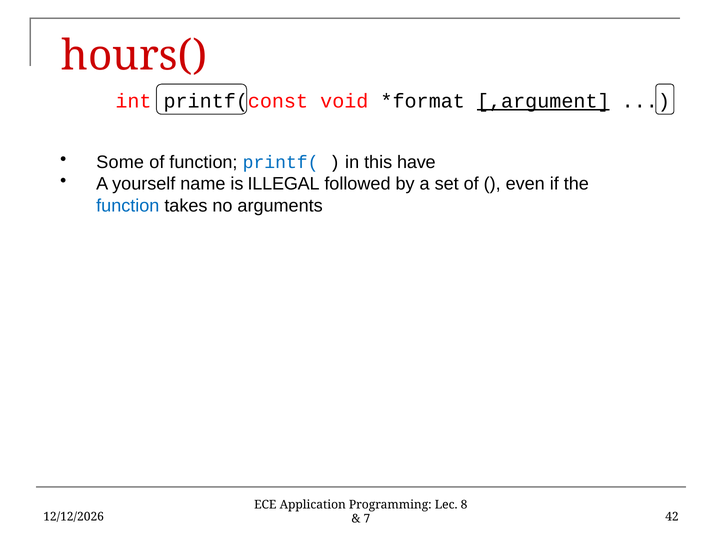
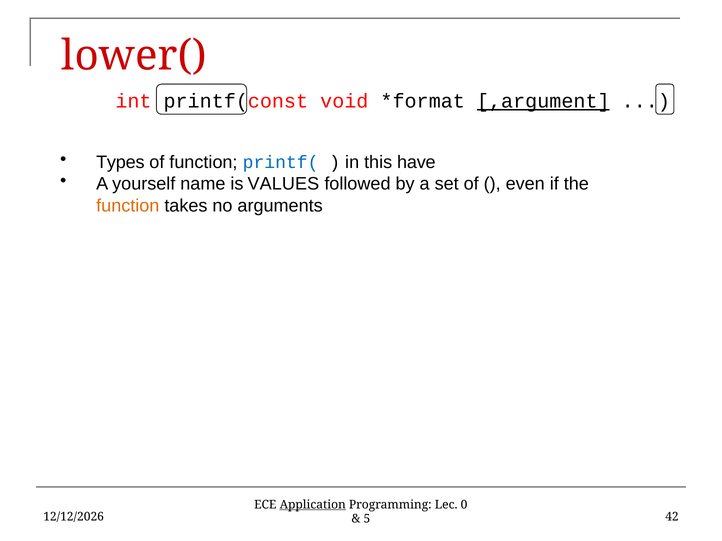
hours(: hours( -> lower(
Some: Some -> Types
ILLEGAL: ILLEGAL -> VALUES
function at (128, 206) colour: blue -> orange
Application underline: none -> present
8: 8 -> 0
7: 7 -> 5
